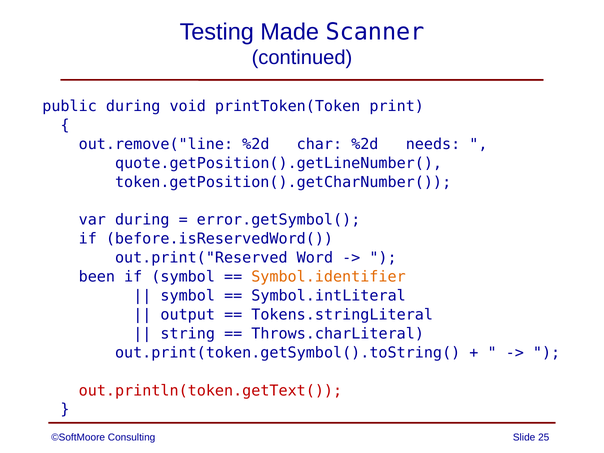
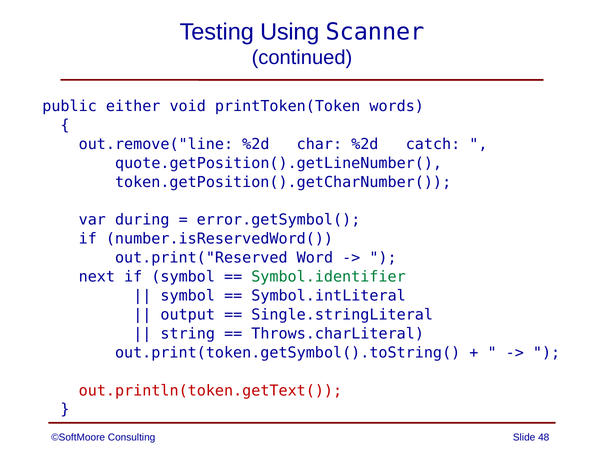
Made: Made -> Using
public during: during -> either
print: print -> words
needs: needs -> catch
before.isReservedWord(: before.isReservedWord( -> number.isReservedWord(
been: been -> next
Symbol.identifier colour: orange -> green
Tokens.stringLiteral: Tokens.stringLiteral -> Single.stringLiteral
25: 25 -> 48
